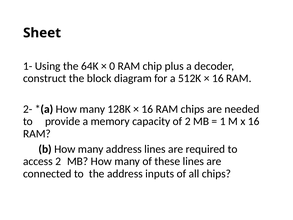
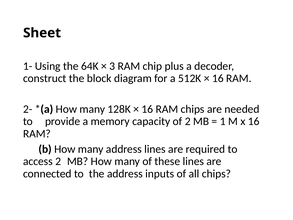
0: 0 -> 3
